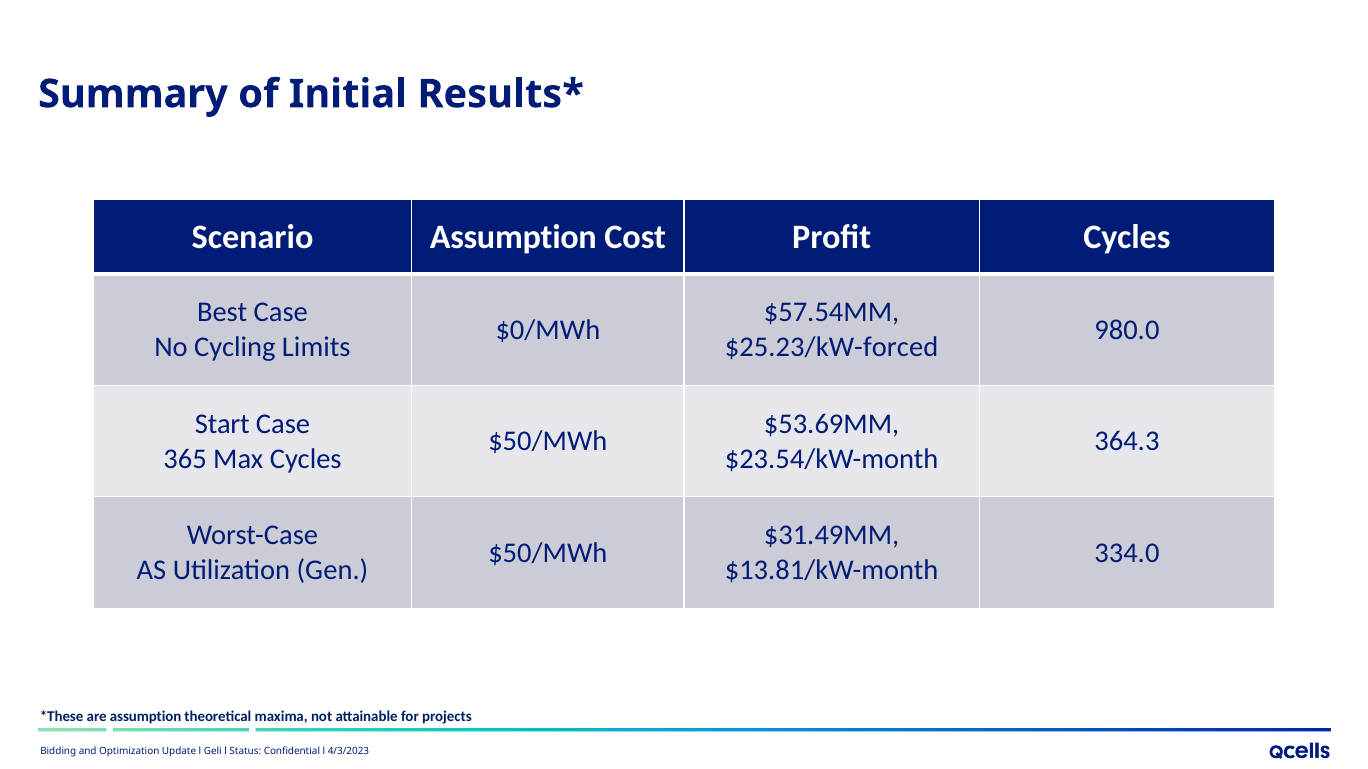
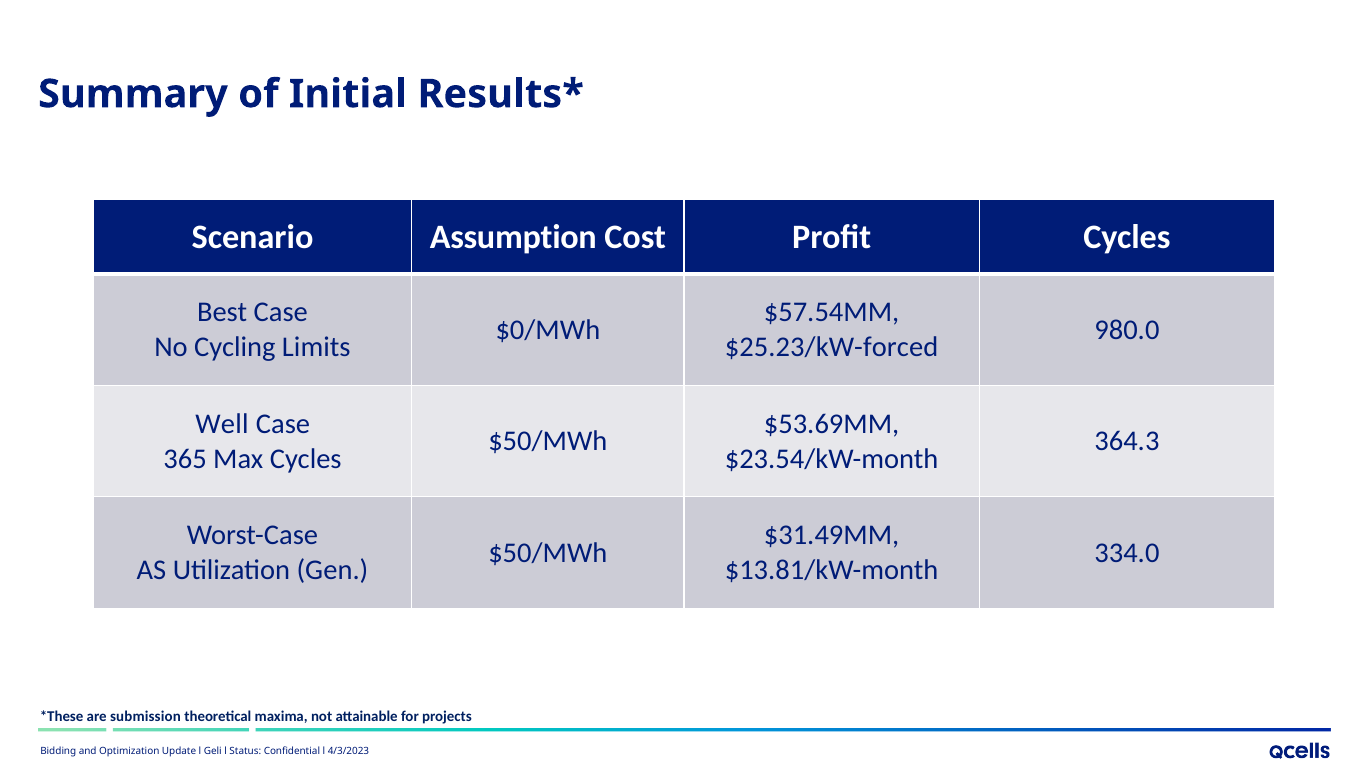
Start: Start -> Well
are assumption: assumption -> submission
